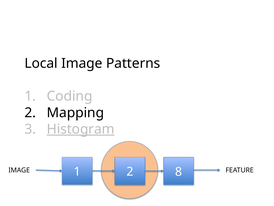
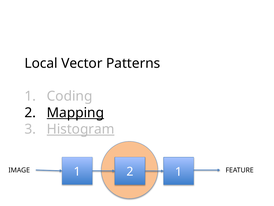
Local Image: Image -> Vector
Mapping underline: none -> present
2 8: 8 -> 1
